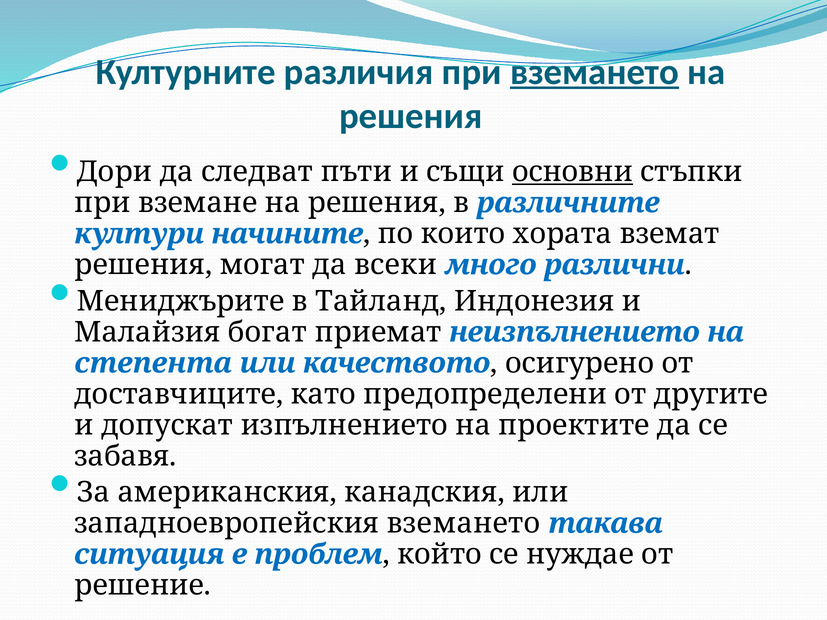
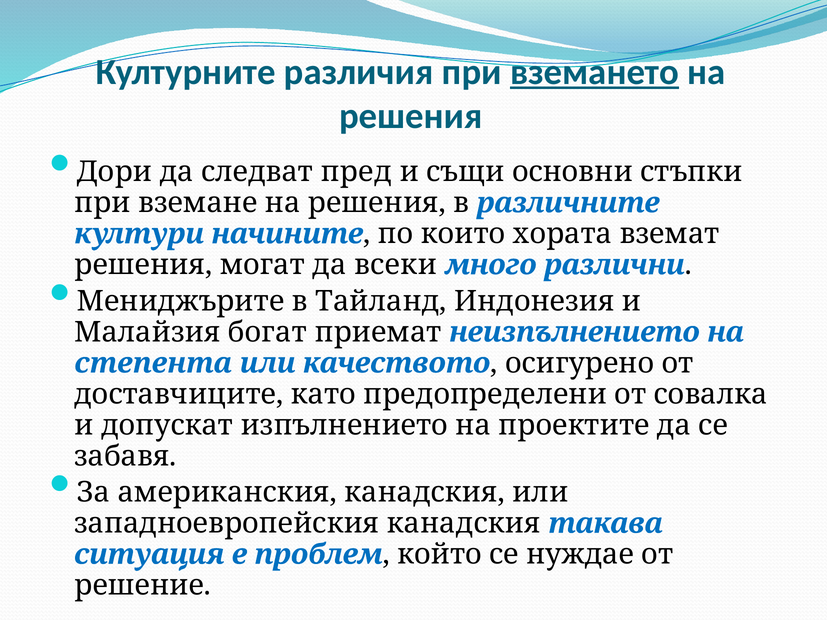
пъти: пъти -> пред
основни underline: present -> none
другите: другите -> совалка
западноевропейския вземането: вземането -> канадския
